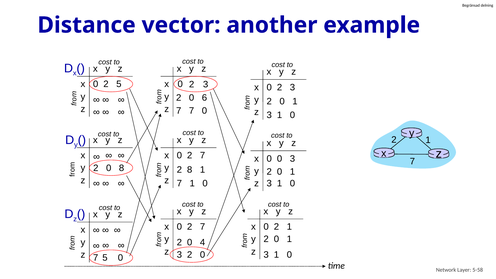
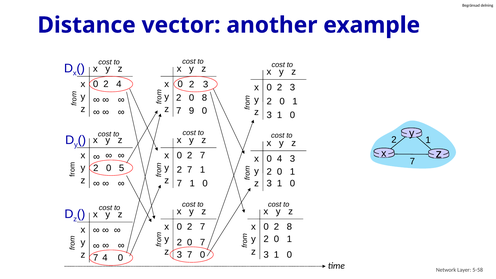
2 5: 5 -> 4
0 6: 6 -> 8
7 7: 7 -> 9
0 0: 0 -> 4
0 8: 8 -> 5
8 at (190, 170): 8 -> 7
2 1: 1 -> 8
0 4: 4 -> 7
2 at (190, 255): 2 -> 7
7 5: 5 -> 4
